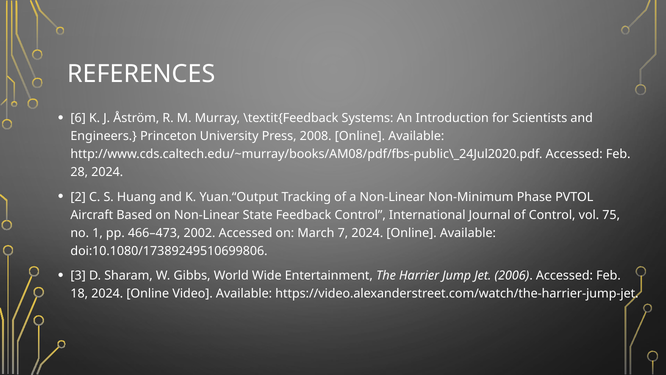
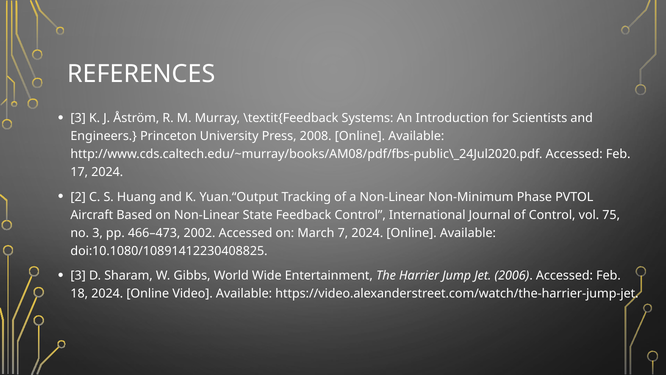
6 at (78, 118): 6 -> 3
28: 28 -> 17
no 1: 1 -> 3
doi:10.1080/17389249510699806: doi:10.1080/17389249510699806 -> doi:10.1080/10891412230408825
